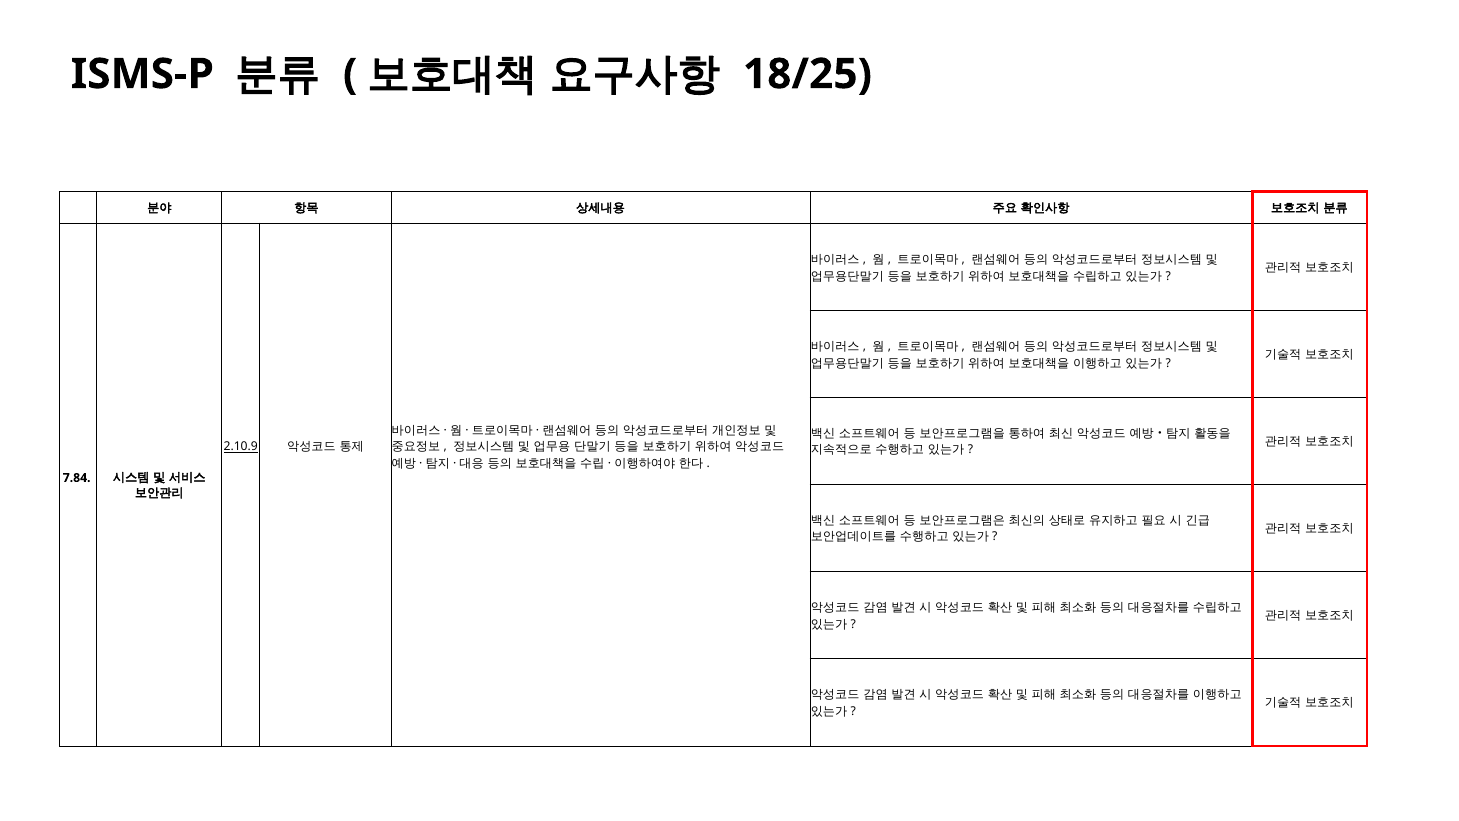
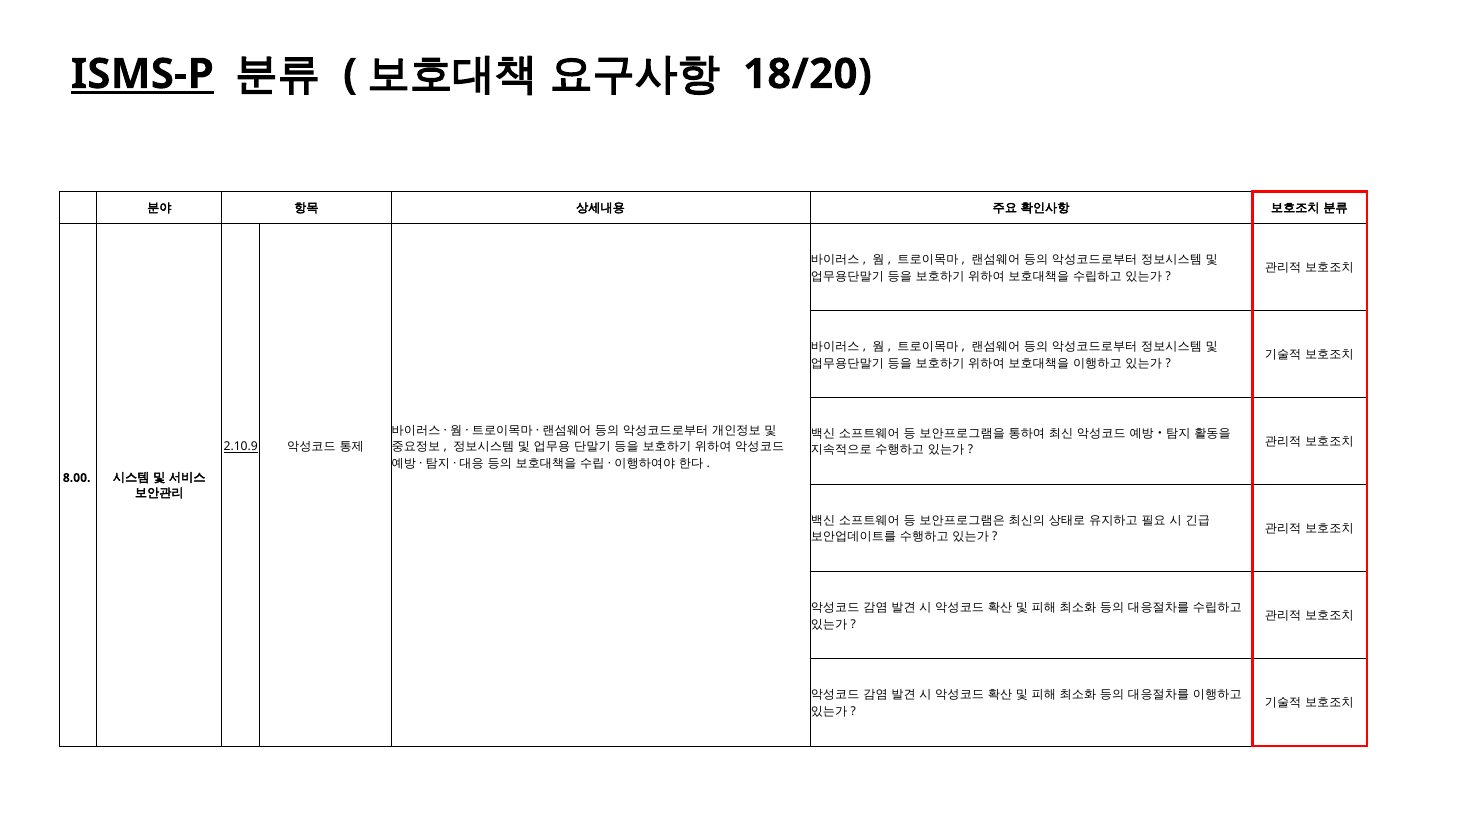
ISMS-P underline: none -> present
18/25: 18/25 -> 18/20
7.84: 7.84 -> 8.00
